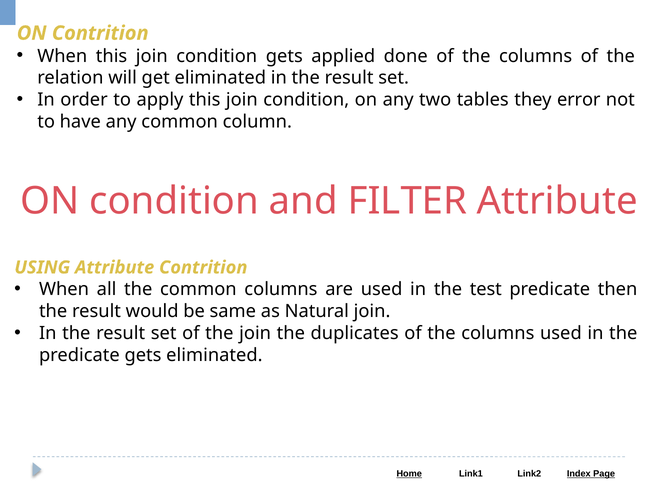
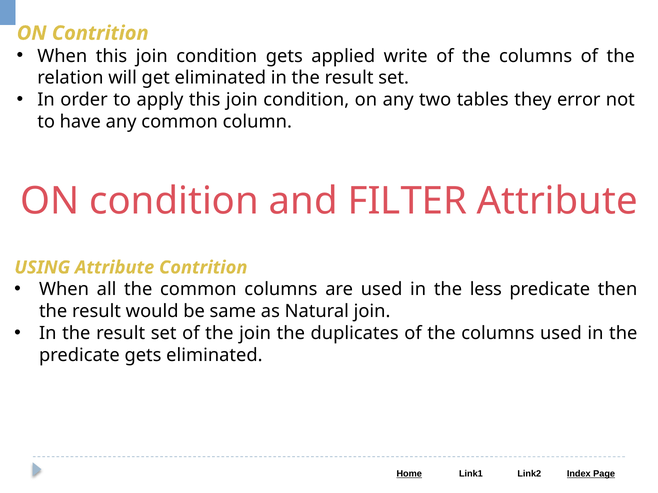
done: done -> write
test: test -> less
